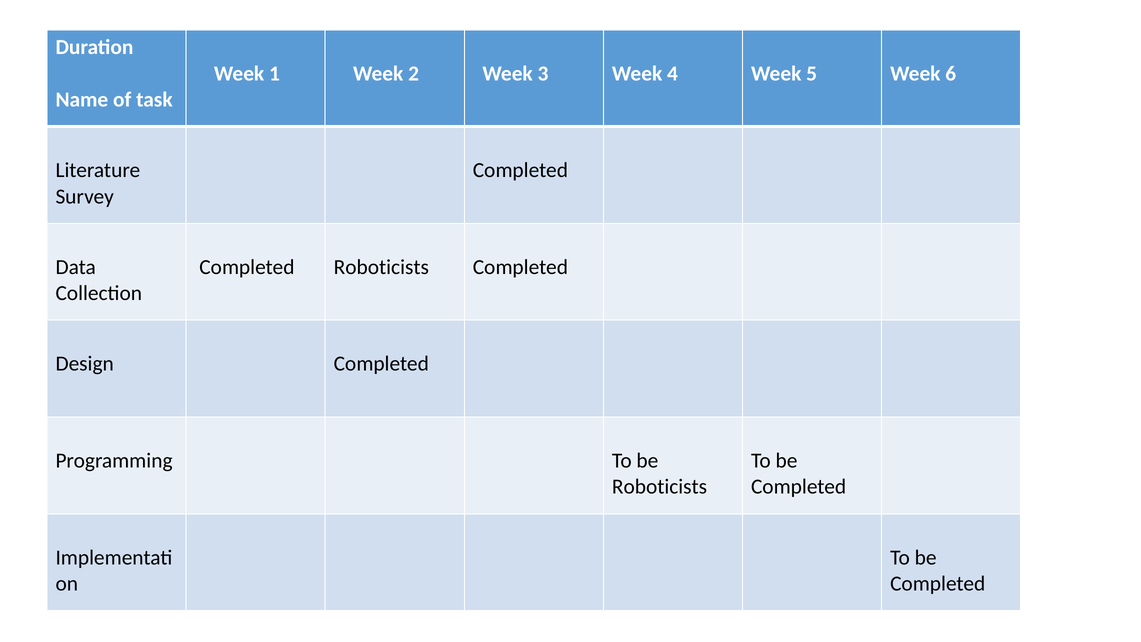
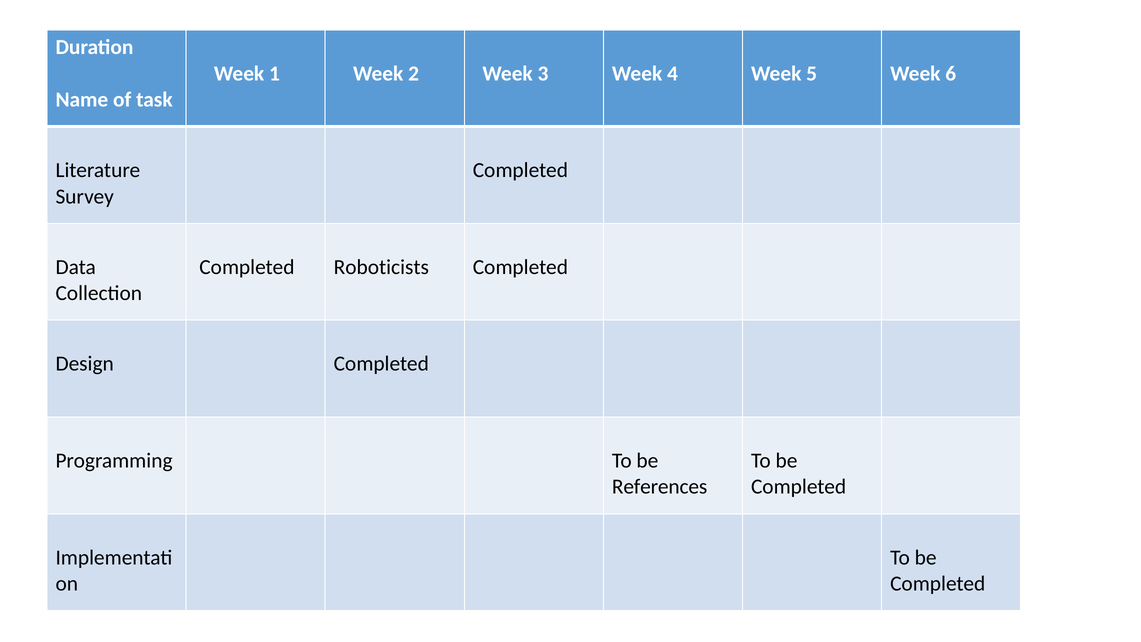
Roboticists at (660, 487): Roboticists -> References
